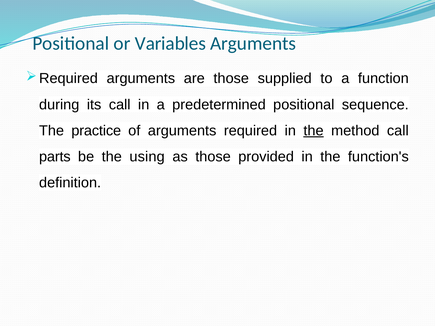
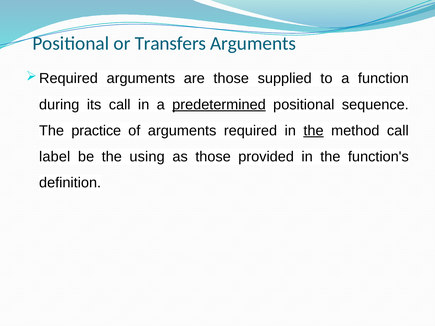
Variables: Variables -> Transfers
predetermined underline: none -> present
parts: parts -> label
